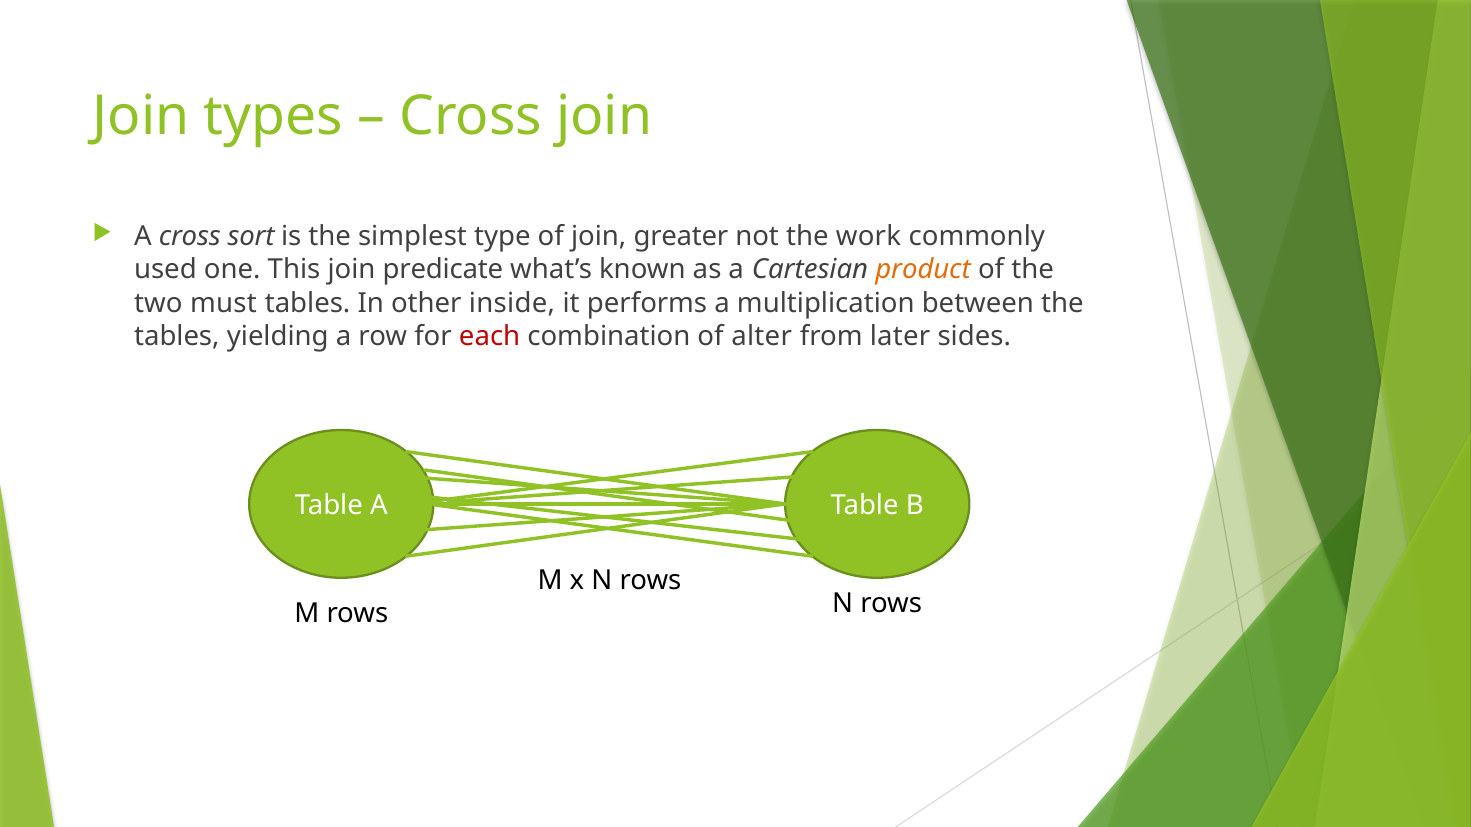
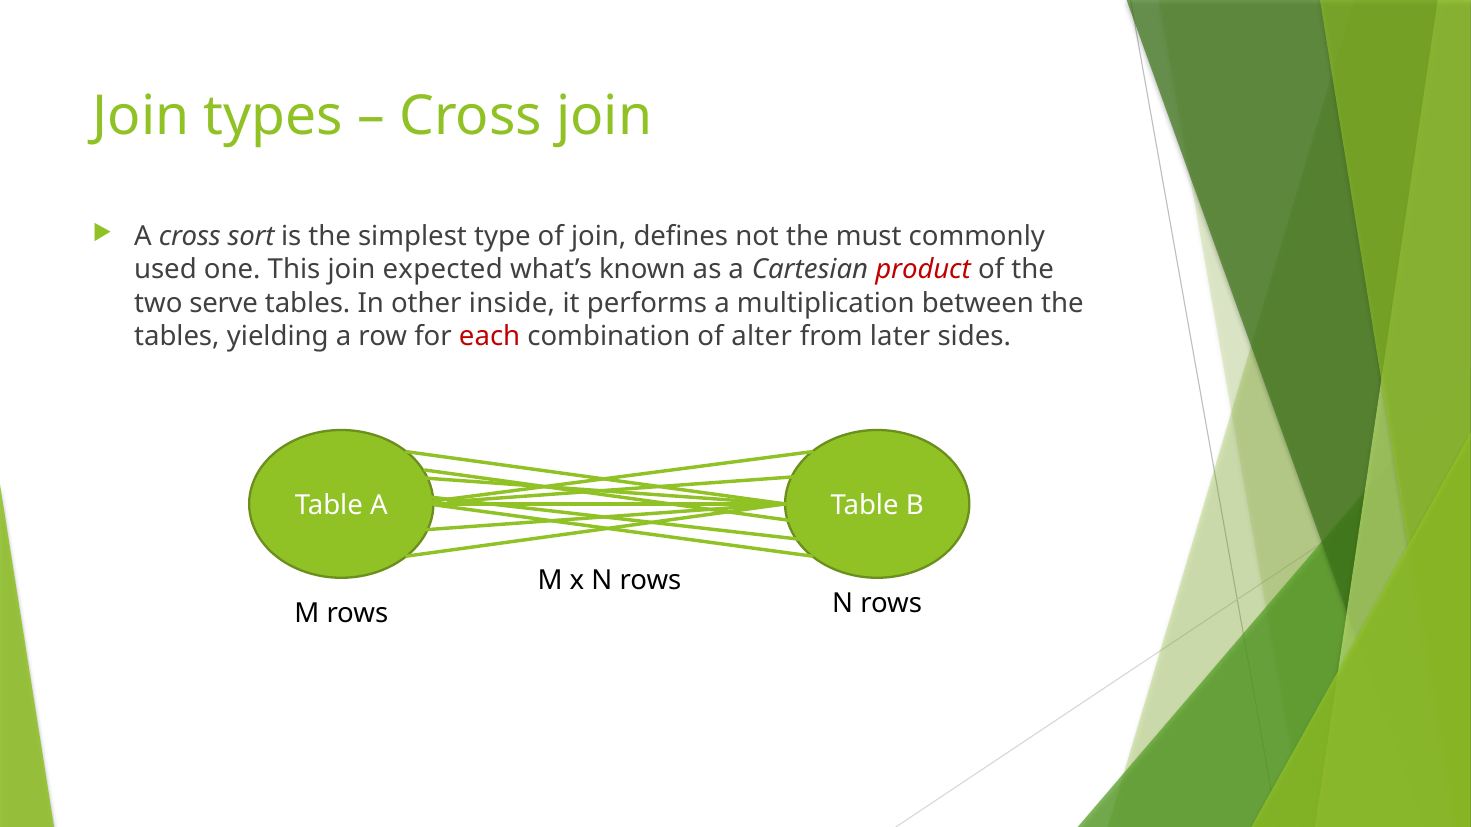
greater: greater -> defines
work: work -> must
predicate: predicate -> expected
product colour: orange -> red
must: must -> serve
